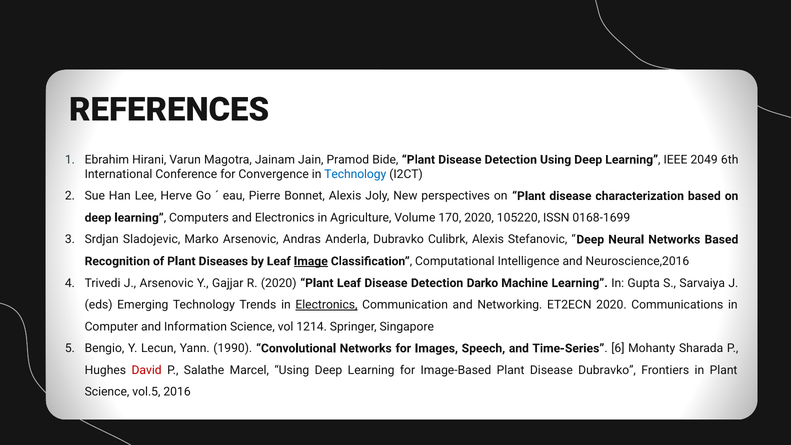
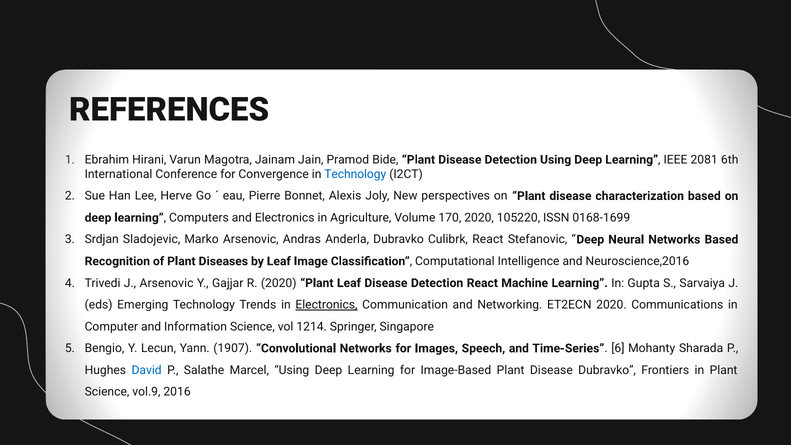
2049: 2049 -> 2081
Culibrk Alexis: Alexis -> React
Image underline: present -> none
Detection Darko: Darko -> React
1990: 1990 -> 1907
David colour: red -> blue
vol.5: vol.5 -> vol.9
